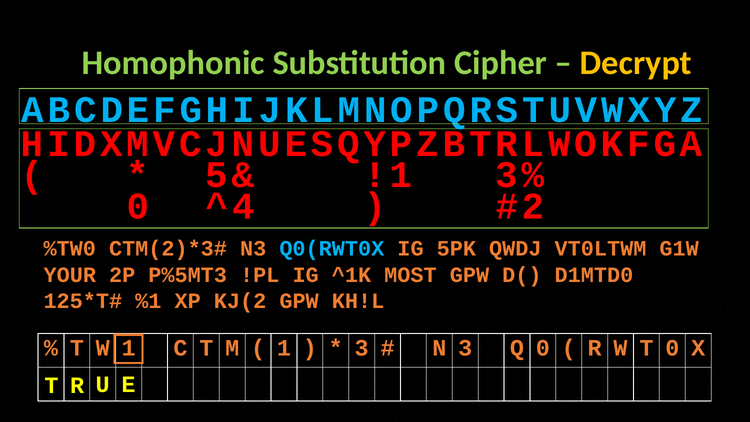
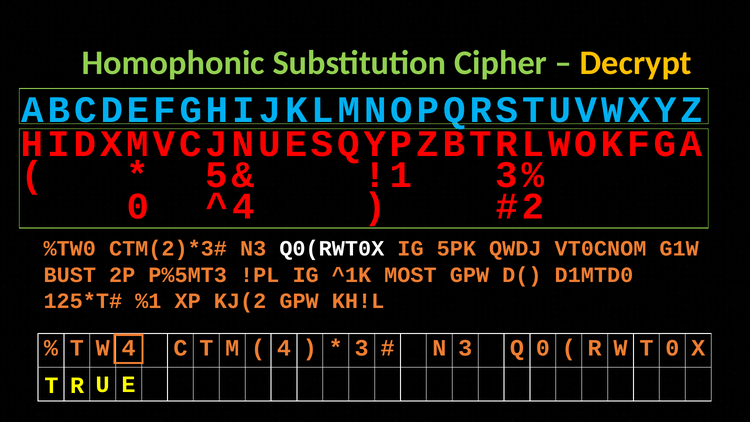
Q0(RWT0X colour: light blue -> white
VT0LTWM: VT0LTWM -> VT0CNOM
YOUR: YOUR -> BUST
W 1: 1 -> 4
1 at (284, 348): 1 -> 4
